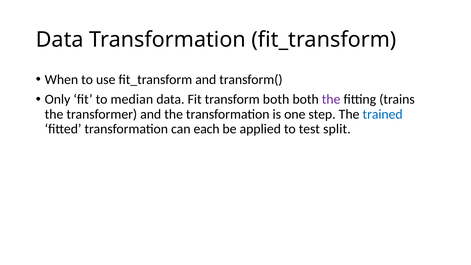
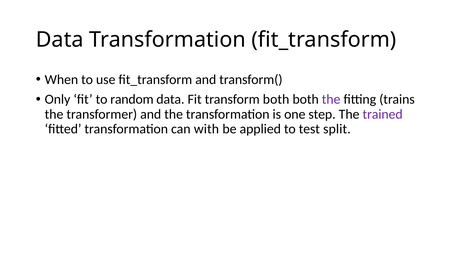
median: median -> random
trained colour: blue -> purple
each: each -> with
